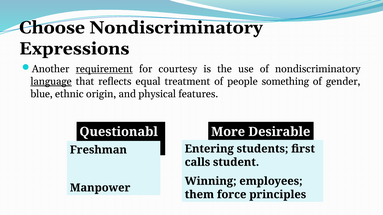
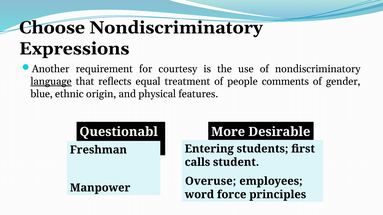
requirement underline: present -> none
something: something -> comments
Winning: Winning -> Overuse
them: them -> word
